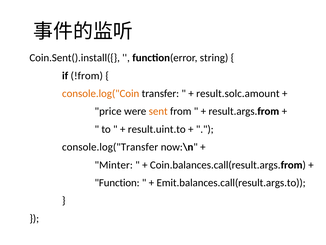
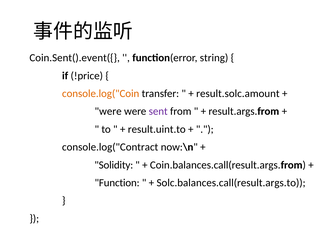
Coin.Sent().install({: Coin.Sent().install({ -> Coin.Sent().event({
!from: !from -> !price
price at (108, 111): price -> were
sent colour: orange -> purple
console.log("Transfer: console.log("Transfer -> console.log("Contract
Minter: Minter -> Solidity
Emit.balances.call(result.args.to: Emit.balances.call(result.args.to -> Solc.balances.call(result.args.to
